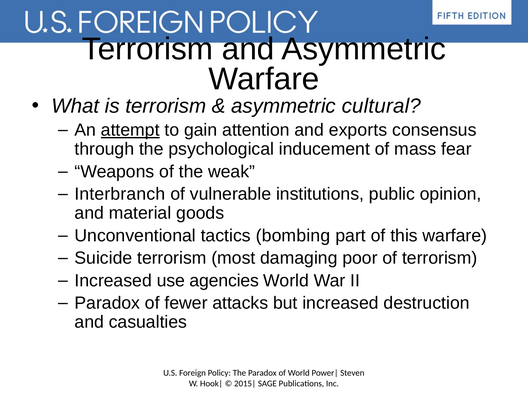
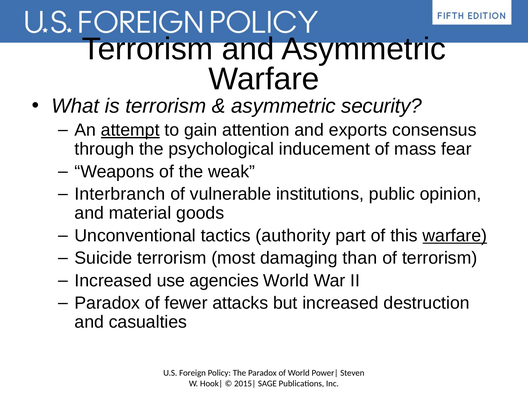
cultural: cultural -> security
bombing: bombing -> authority
warfare at (455, 236) underline: none -> present
poor: poor -> than
